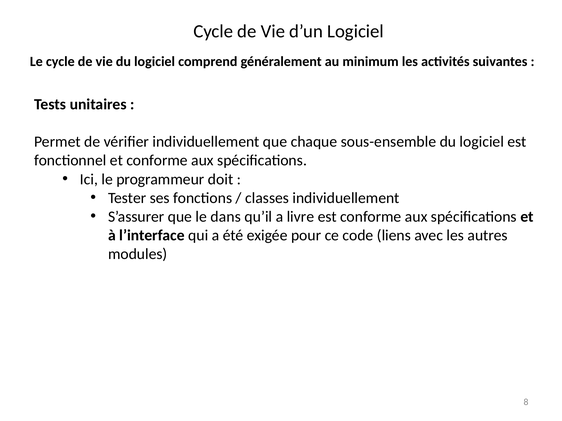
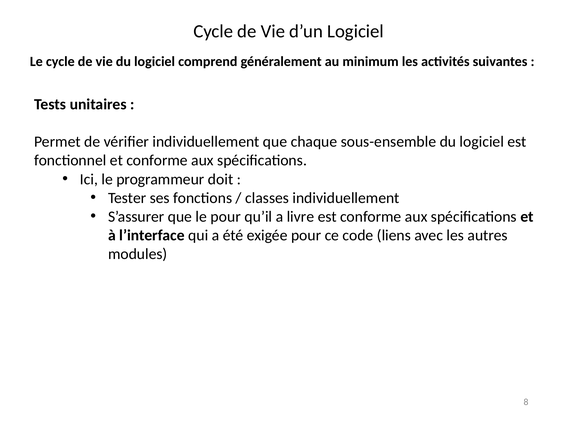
le dans: dans -> pour
